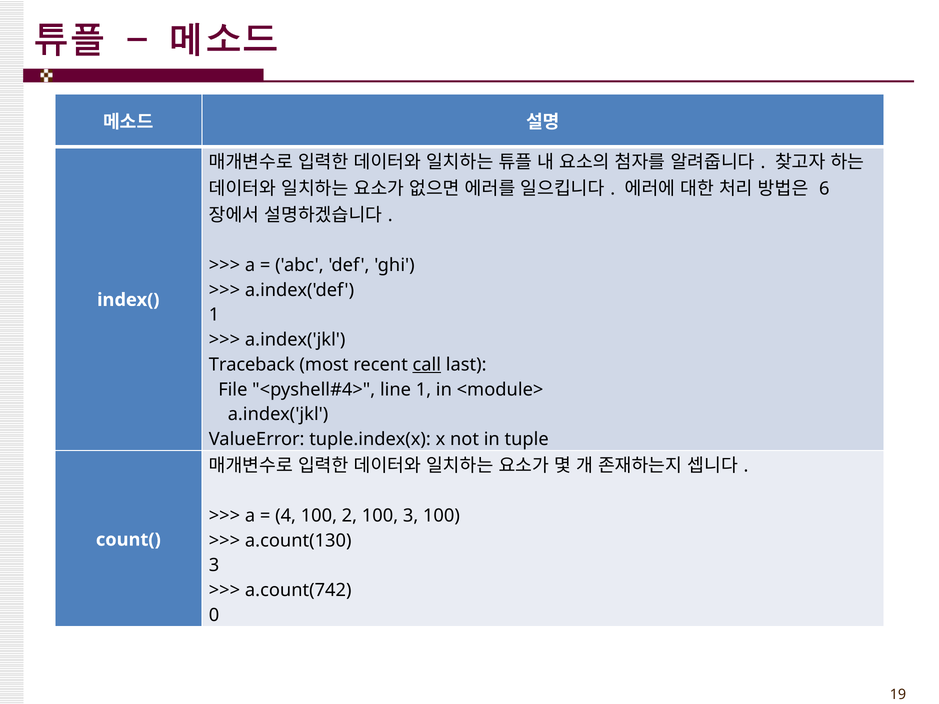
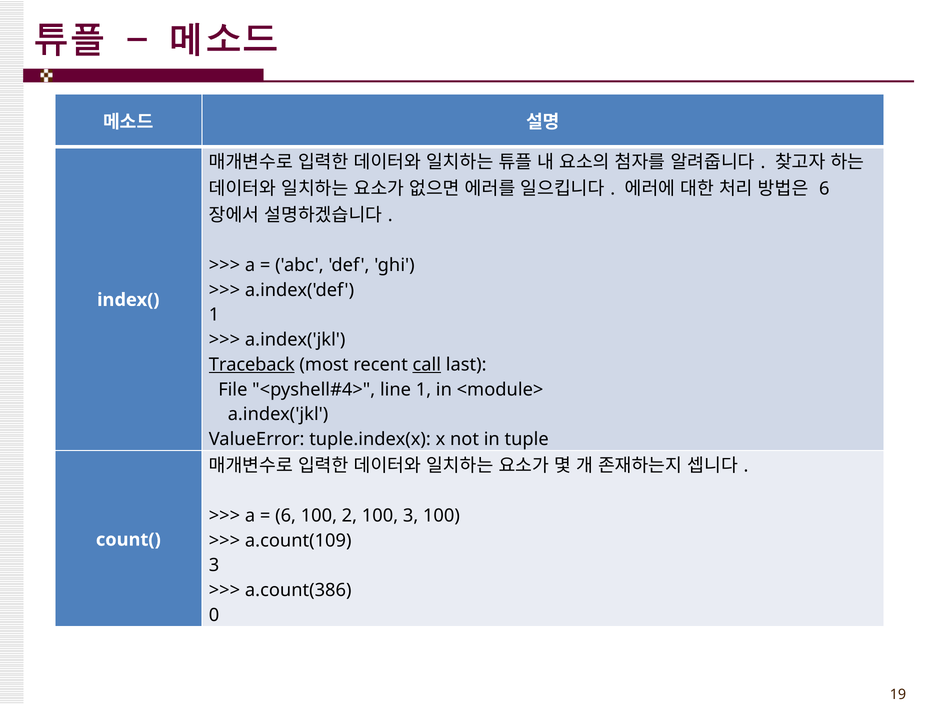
Traceback underline: none -> present
4 at (286, 516): 4 -> 6
a.count(130: a.count(130 -> a.count(109
a.count(742: a.count(742 -> a.count(386
